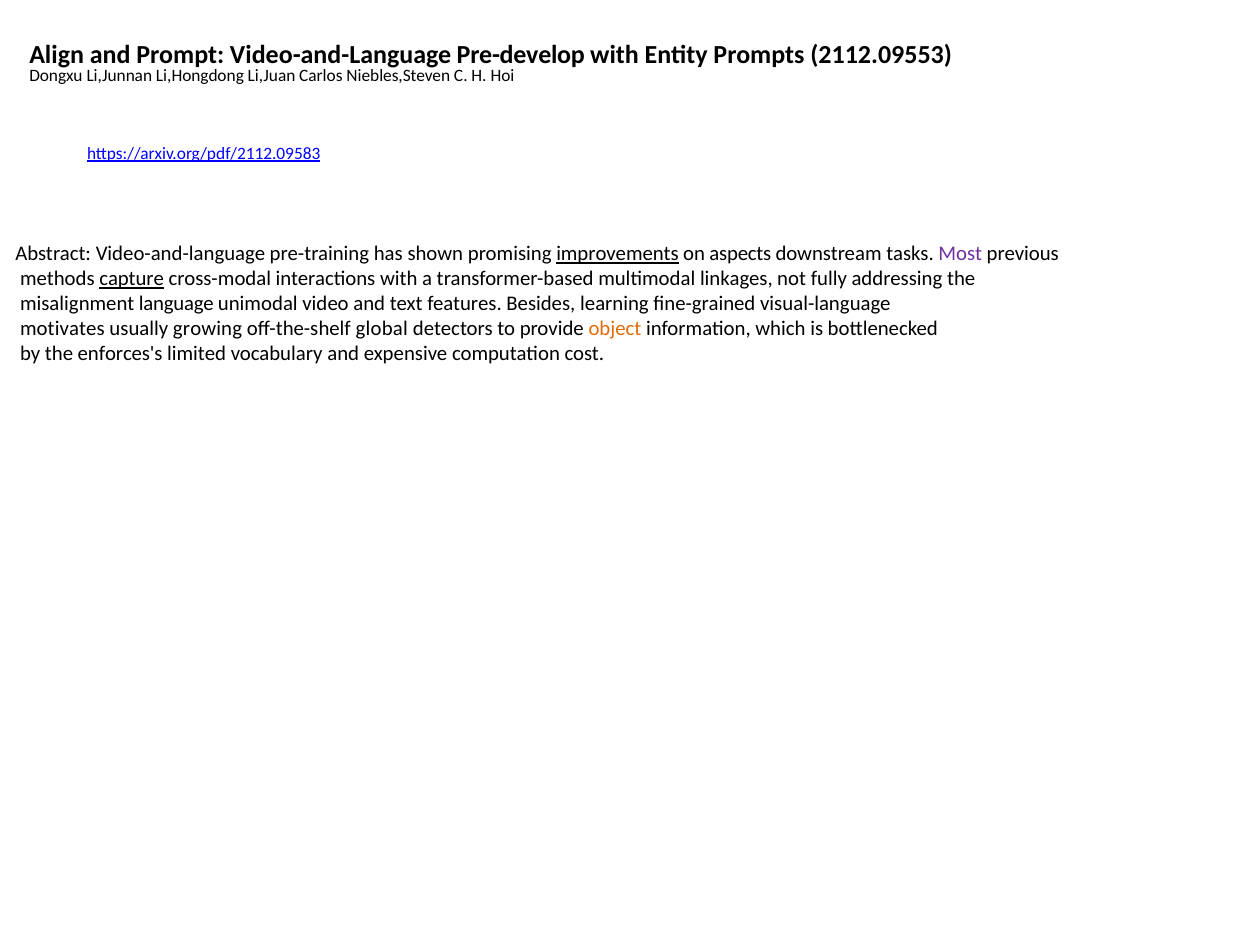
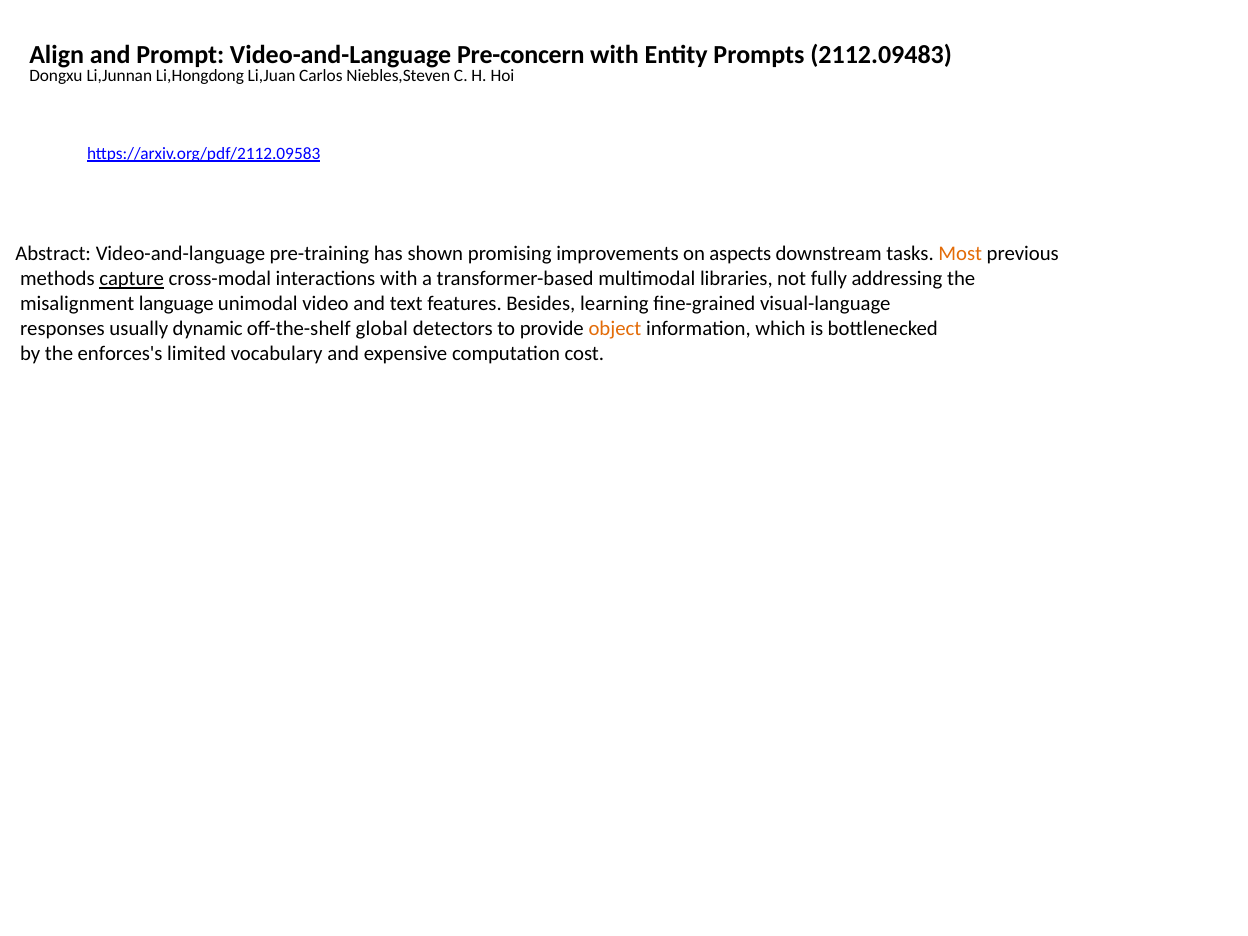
Pre-develop: Pre-develop -> Pre-concern
2112.09553: 2112.09553 -> 2112.09483
improvements underline: present -> none
Most colour: purple -> orange
linkages: linkages -> libraries
motivates: motivates -> responses
growing: growing -> dynamic
